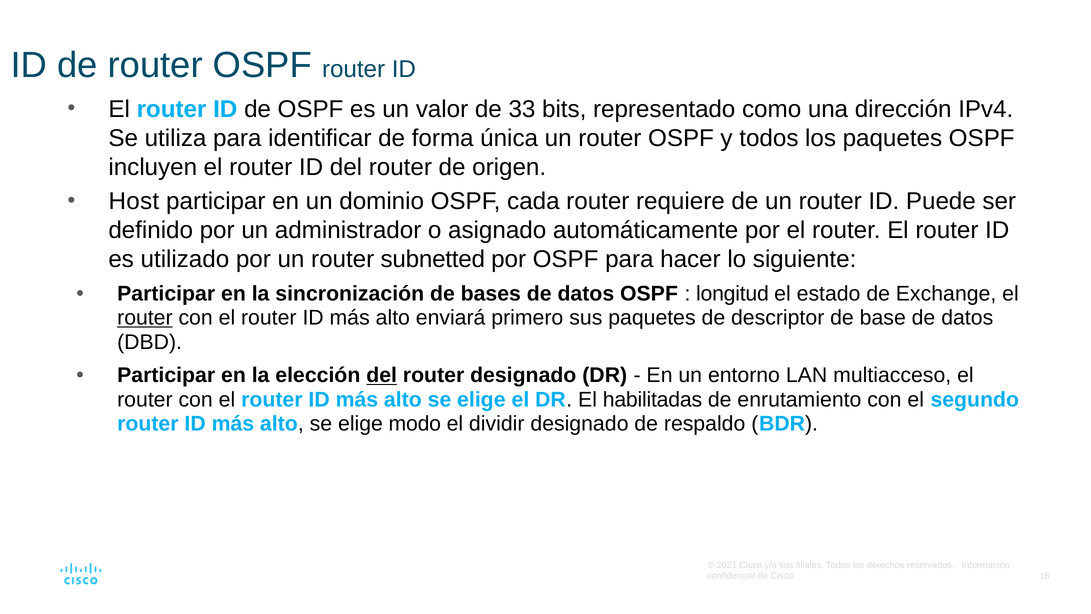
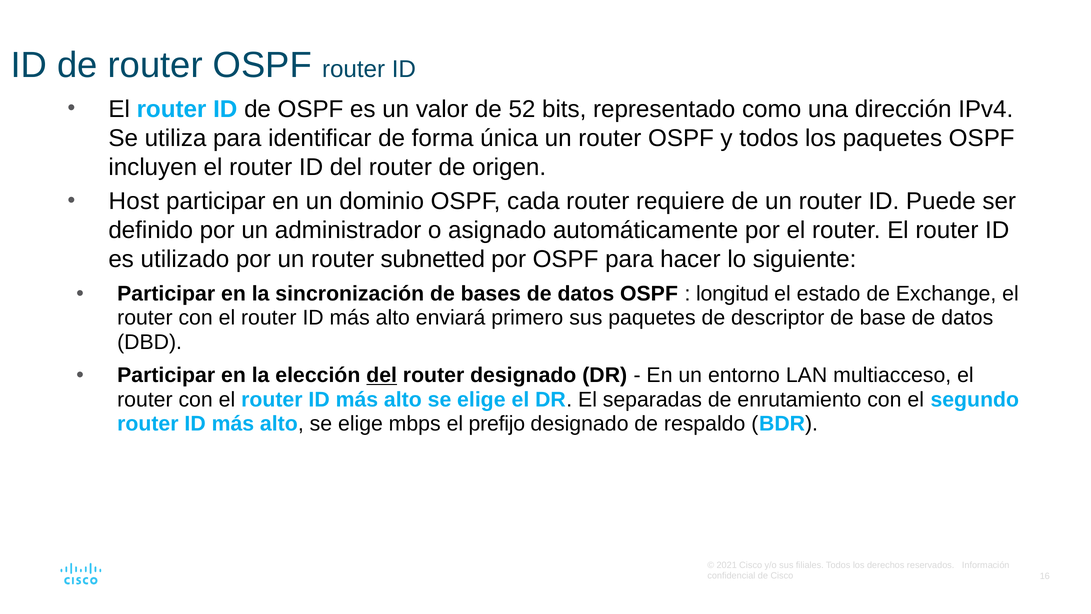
33: 33 -> 52
router at (145, 318) underline: present -> none
habilitadas: habilitadas -> separadas
modo: modo -> mbps
dividir: dividir -> prefijo
